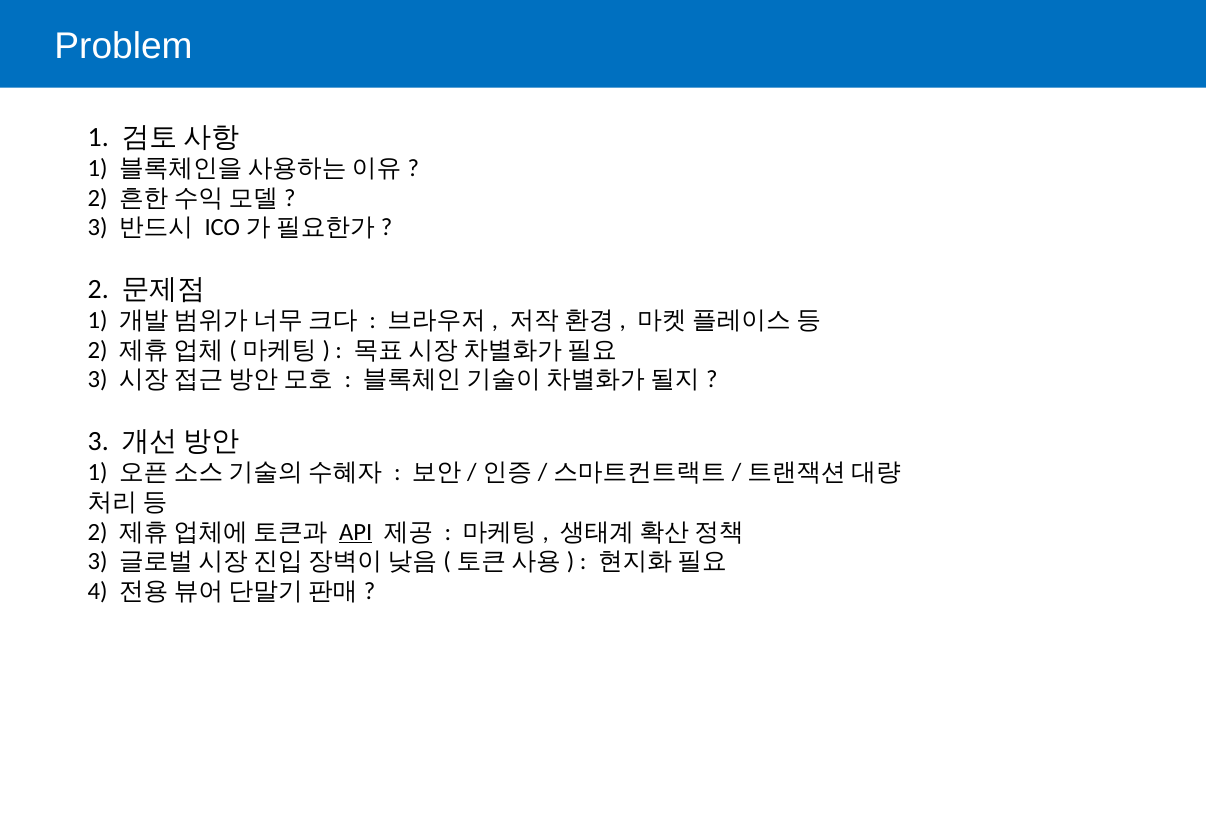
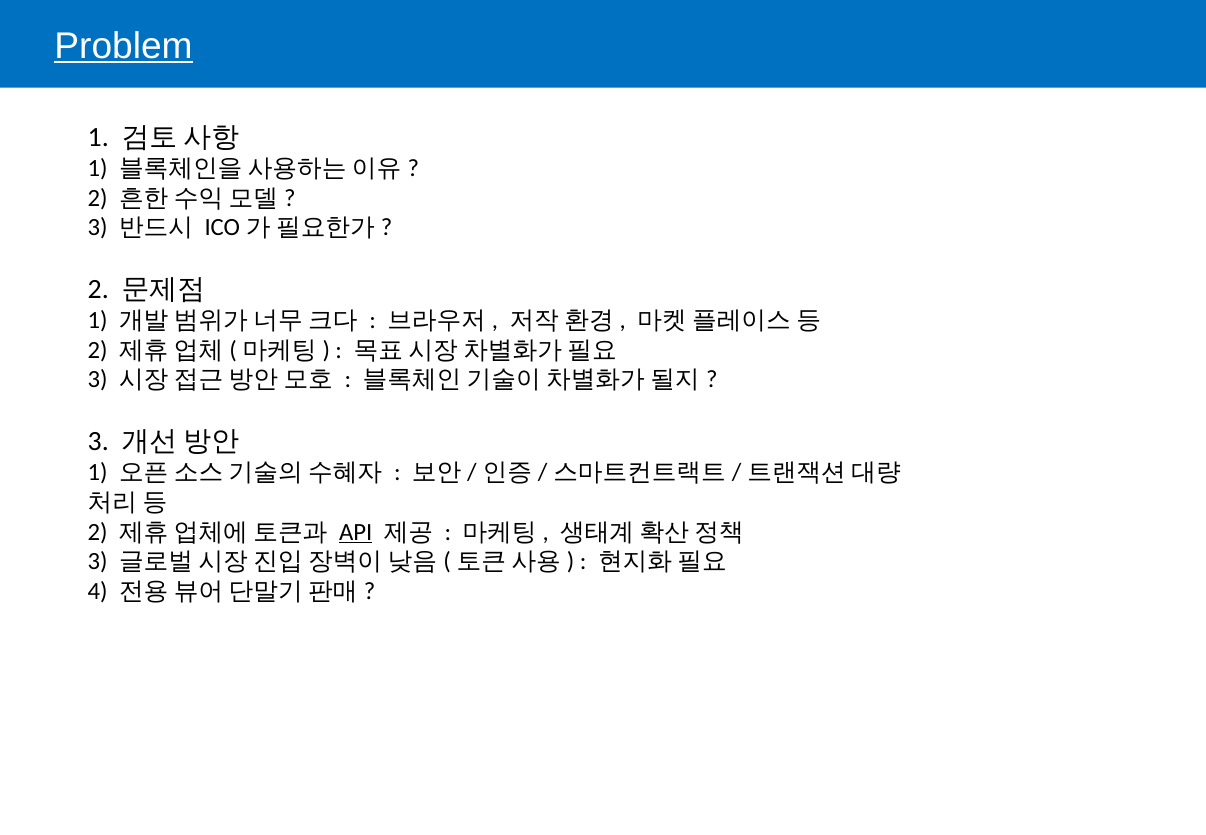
Problem underline: none -> present
